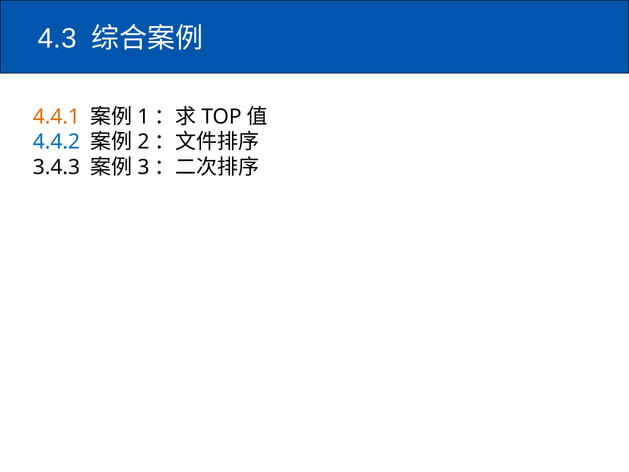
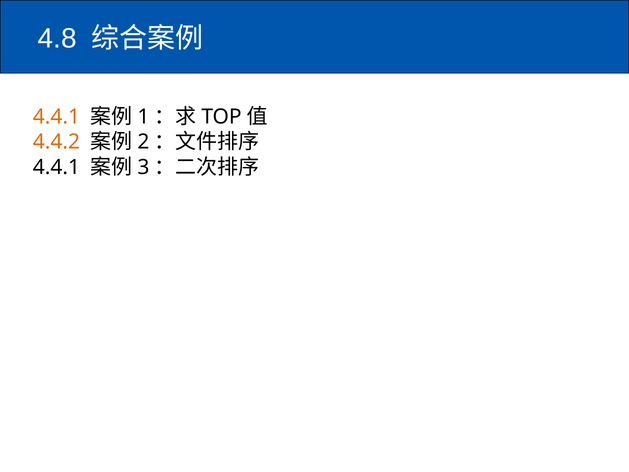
4.3: 4.3 -> 4.8
4.4.2 colour: blue -> orange
3.4.3 at (56, 167): 3.4.3 -> 4.4.1
